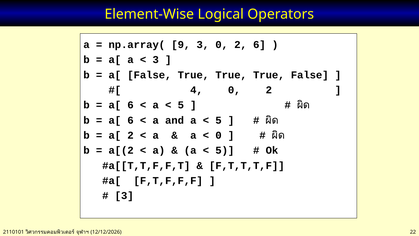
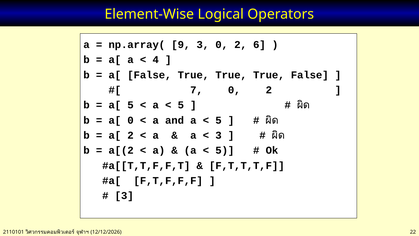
3 at (156, 60): 3 -> 4
4: 4 -> 7
6 at (131, 105): 6 -> 5
6 at (131, 120): 6 -> 0
0 at (219, 135): 0 -> 3
